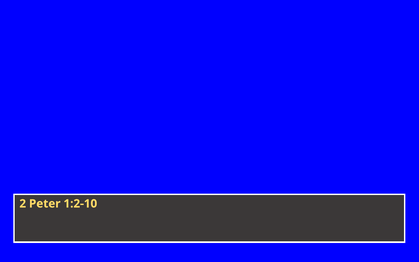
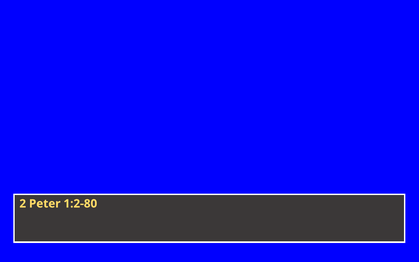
1:2-10: 1:2-10 -> 1:2-80
